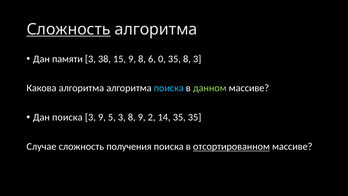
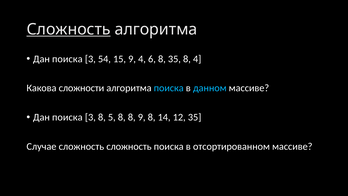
памяти at (67, 59): памяти -> поиска
38: 38 -> 54
9 8: 8 -> 4
6 0: 0 -> 8
8 3: 3 -> 4
Какова алгоритма: алгоритма -> сложности
данном colour: light green -> light blue
3 9: 9 -> 8
5 3: 3 -> 8
9 2: 2 -> 8
14 35: 35 -> 12
сложность получения: получения -> сложность
отсортированном underline: present -> none
